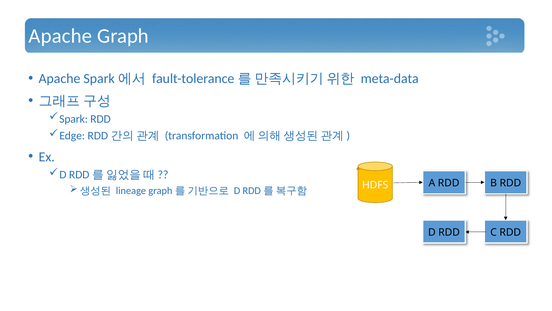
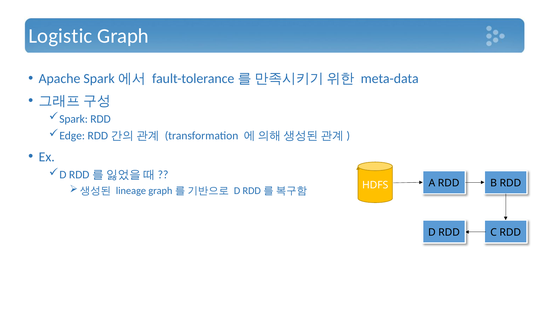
Apache at (60, 36): Apache -> Logistic
